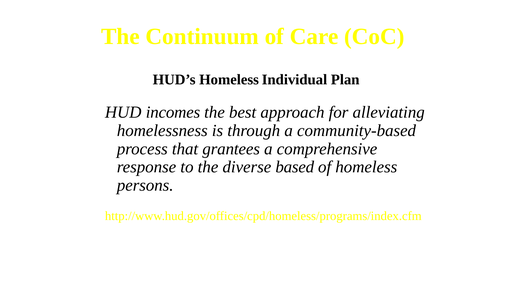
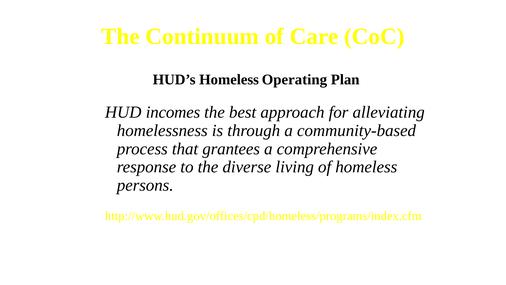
Individual: Individual -> Operating
based: based -> living
